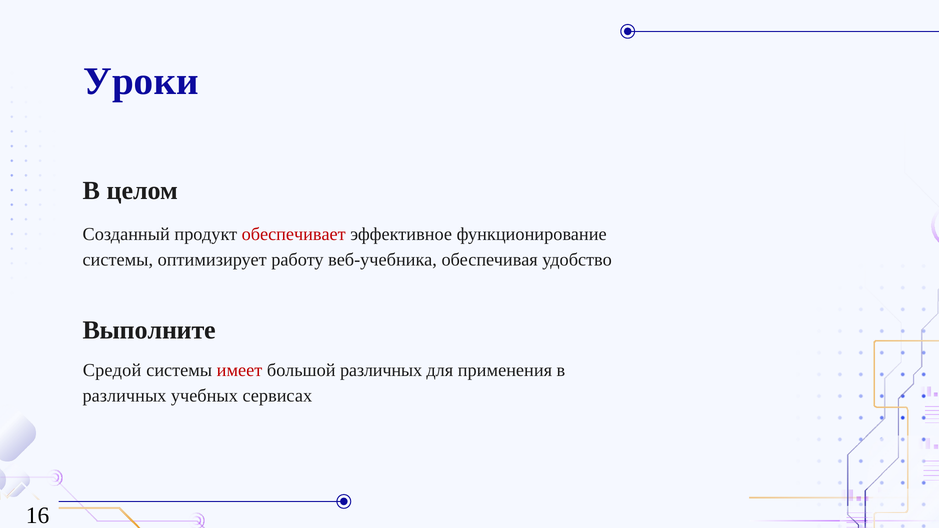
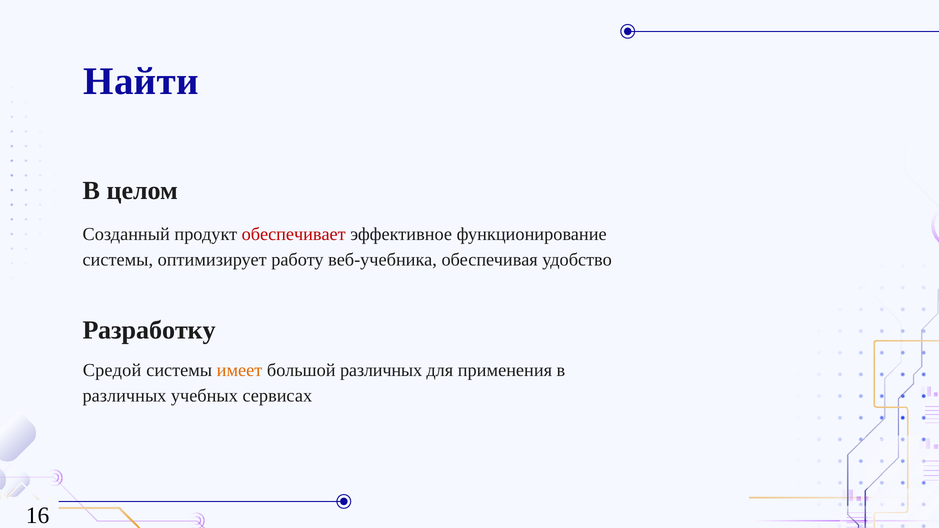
Уроки: Уроки -> Найти
Выполните: Выполните -> Разработку
имеет colour: red -> orange
